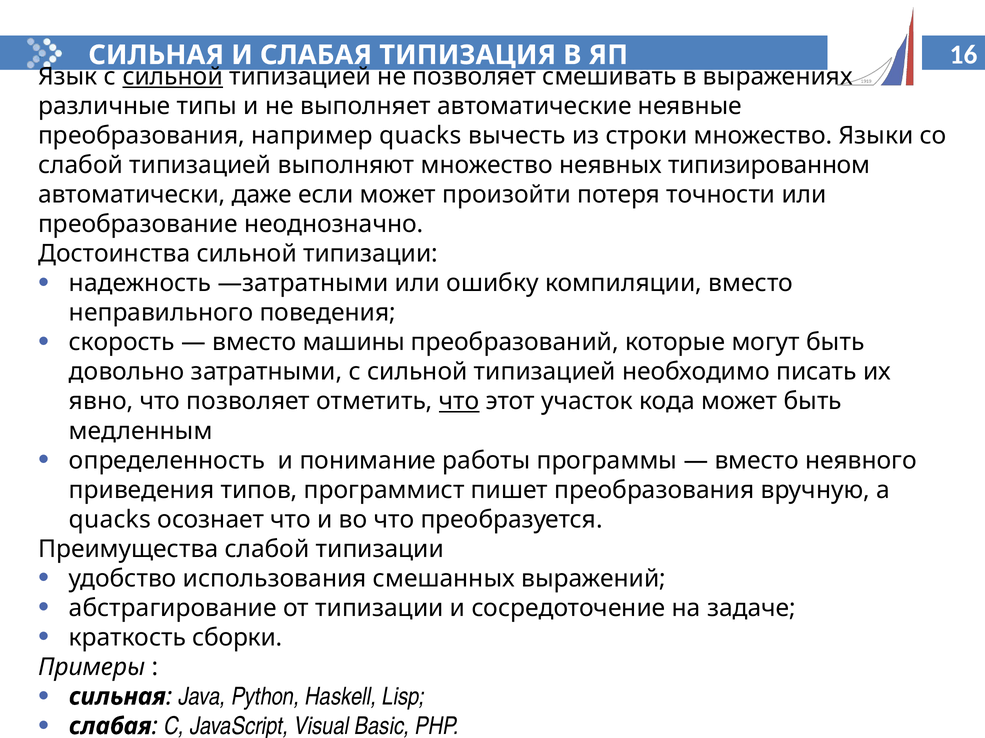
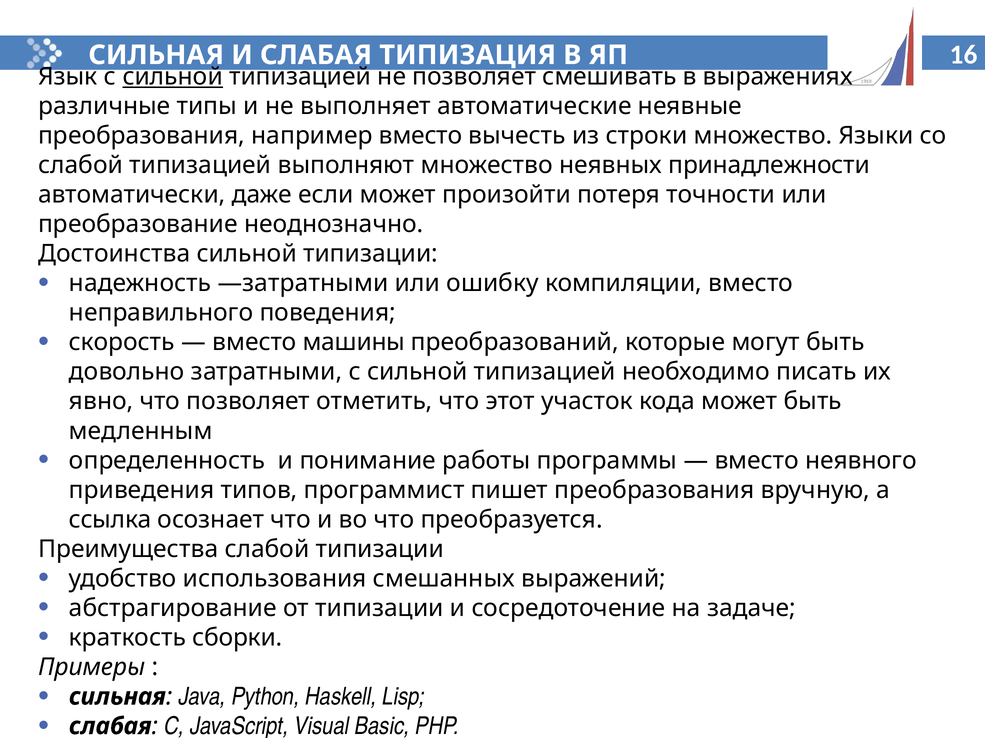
например quacks: quacks -> вместо
типизированном: типизированном -> принадлежности
что at (459, 402) underline: present -> none
quacks at (110, 520): quacks -> ссылка
